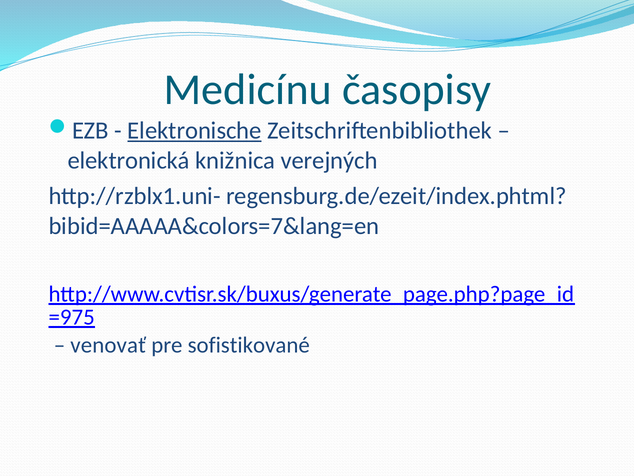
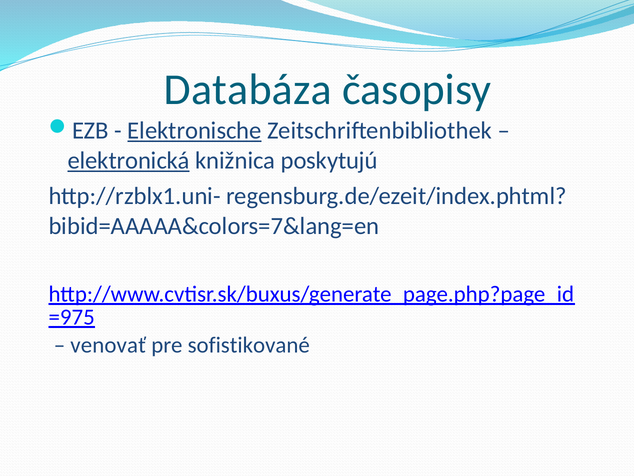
Medicínu: Medicínu -> Databáza
elektronická underline: none -> present
verejných: verejných -> poskytujú
